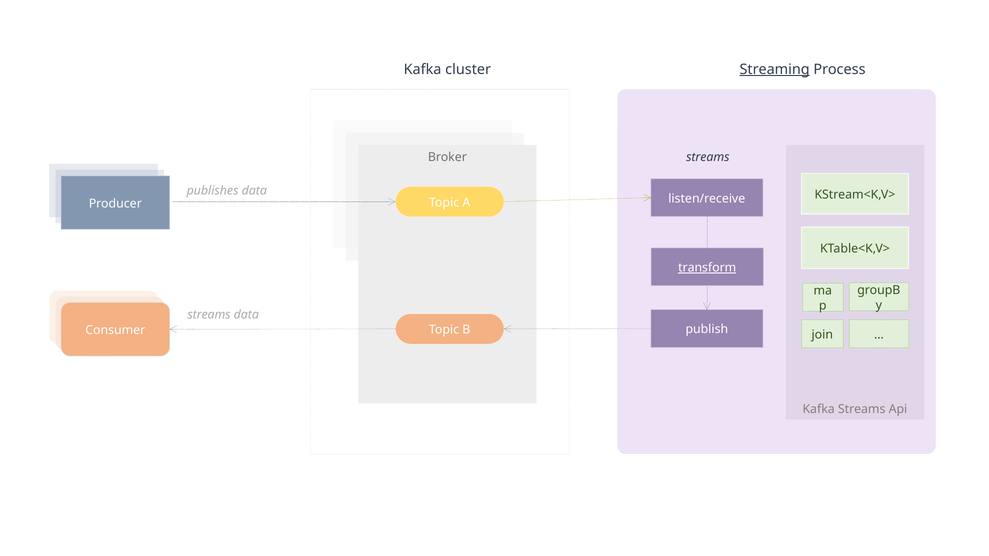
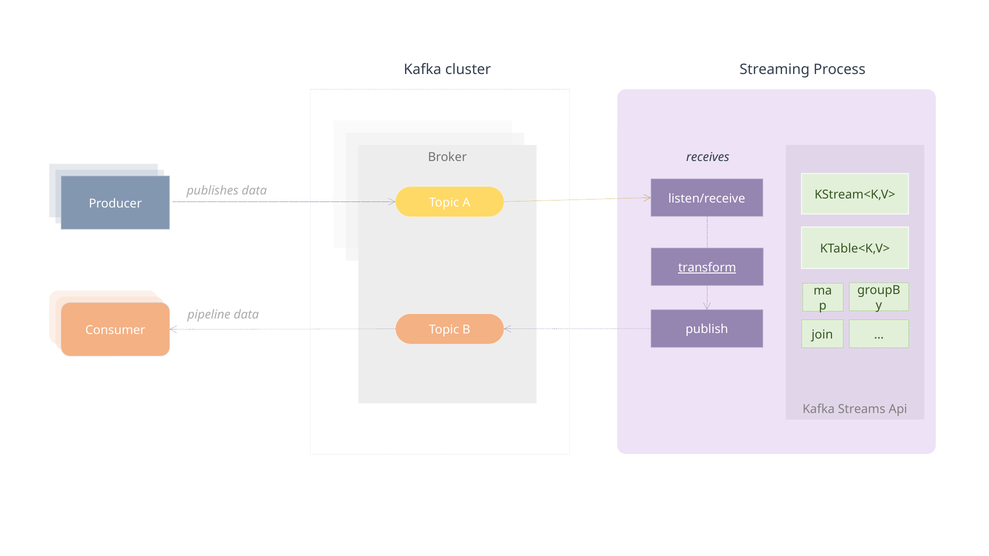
Streaming underline: present -> none
streams at (708, 157): streams -> receives
streams at (209, 315): streams -> pipeline
